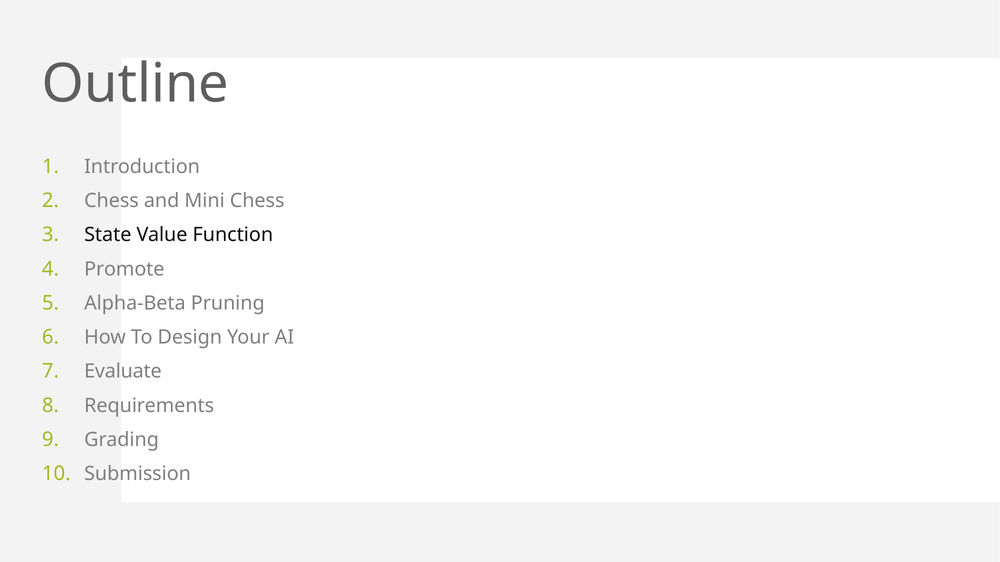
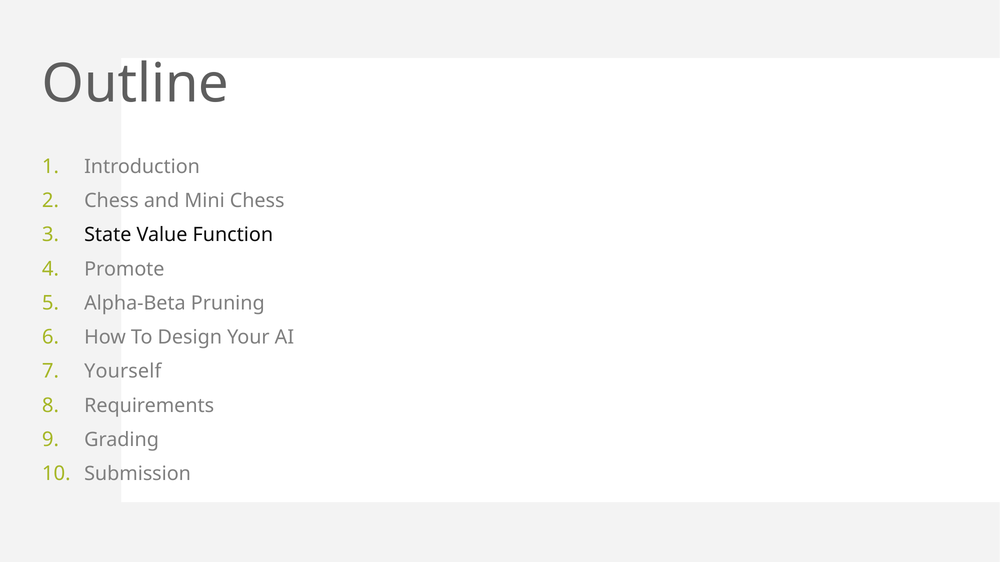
Evaluate: Evaluate -> Yourself
